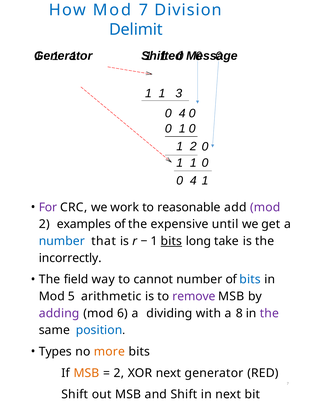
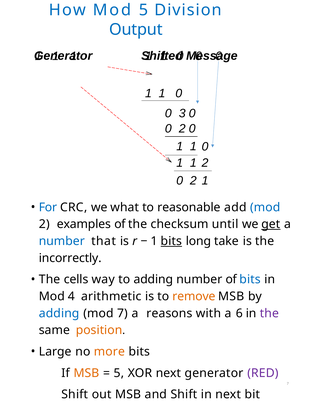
Mod 7: 7 -> 5
Delimit: Delimit -> Output
3 at (179, 93): 3 -> 0
4 at (182, 113): 4 -> 3
1 at (182, 129): 1 -> 2
2 at (193, 146): 2 -> 1
0 at (205, 163): 0 -> 2
4 at (193, 181): 4 -> 2
For colour: purple -> blue
work: work -> what
mod at (265, 207) colour: purple -> blue
expensive: expensive -> checksum
get underline: none -> present
field: field -> cells
to cannot: cannot -> adding
5: 5 -> 4
remove colour: purple -> orange
adding at (59, 313) colour: purple -> blue
mod 6: 6 -> 7
dividing: dividing -> reasons
8: 8 -> 6
position colour: blue -> orange
Types: Types -> Large
2 at (119, 373): 2 -> 5
RED colour: black -> purple
